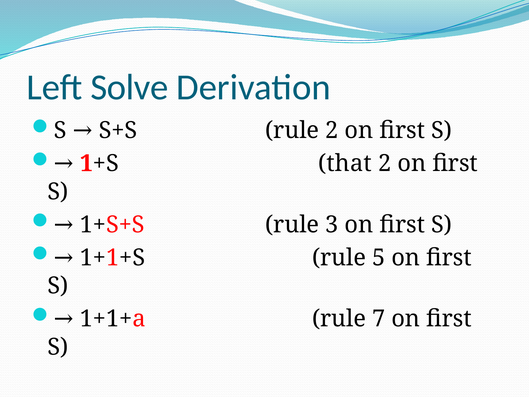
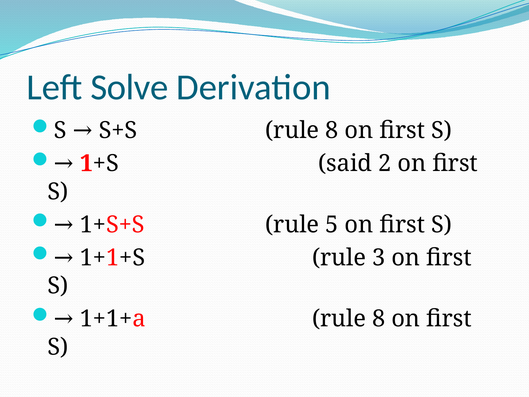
2 at (332, 130): 2 -> 8
that: that -> said
3: 3 -> 5
5: 5 -> 3
1+1+a rule 7: 7 -> 8
